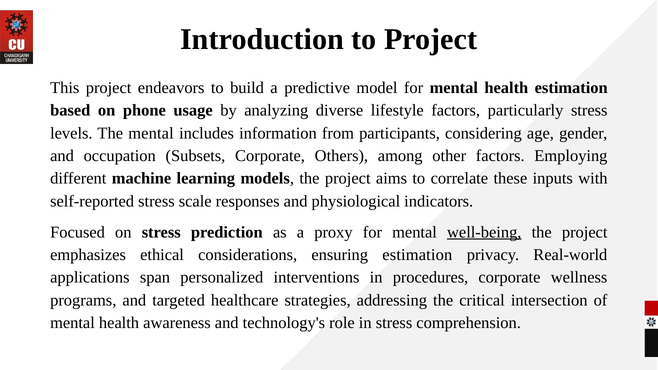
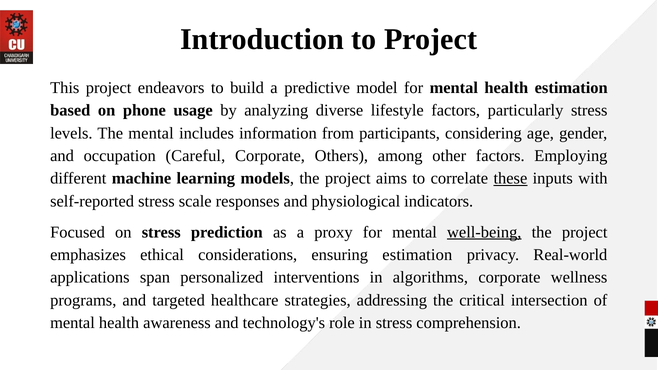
Subsets: Subsets -> Careful
these underline: none -> present
procedures: procedures -> algorithms
